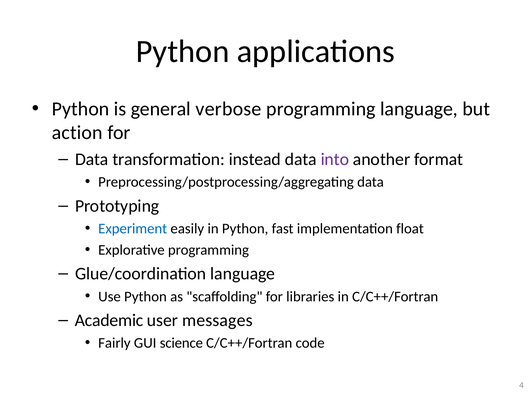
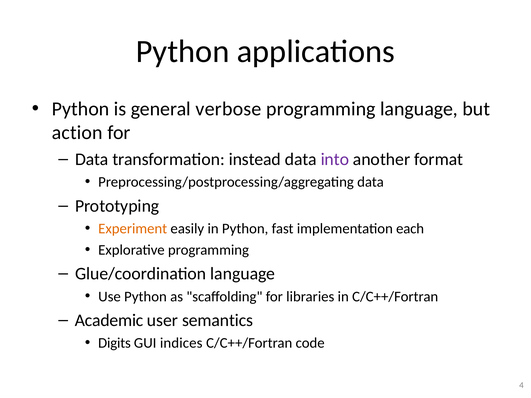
Experiment colour: blue -> orange
float: float -> each
messages: messages -> semantics
Fairly: Fairly -> Digits
science: science -> indices
